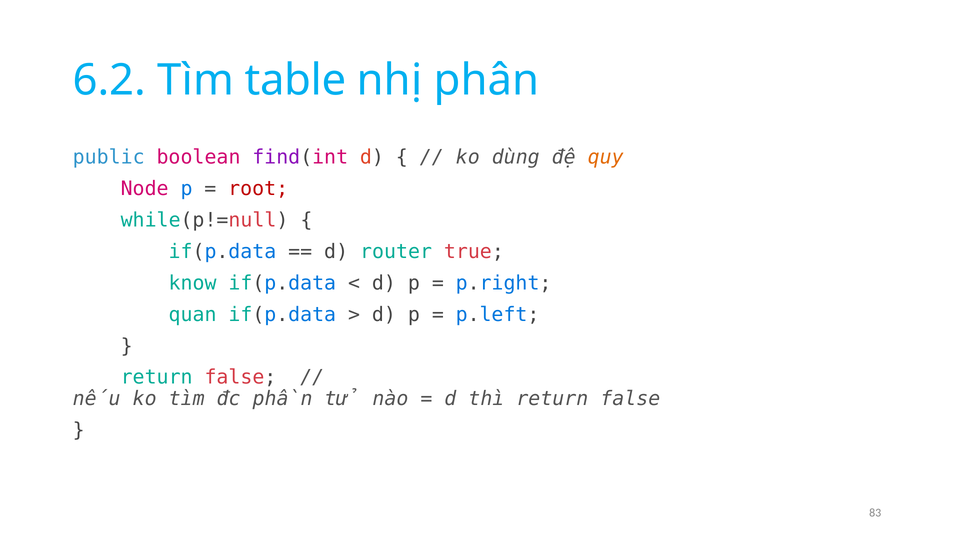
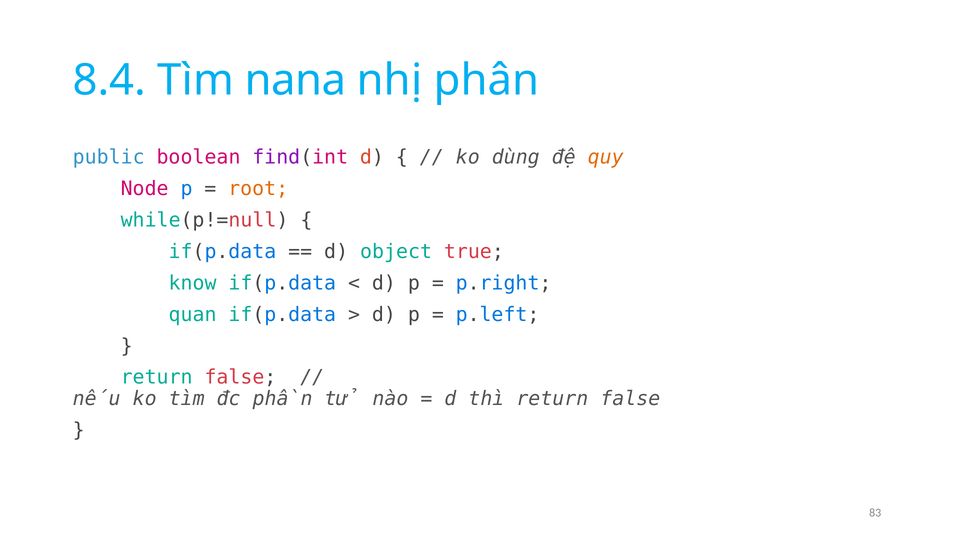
6.2: 6.2 -> 8.4
table: table -> nana
root colour: red -> orange
router: router -> object
